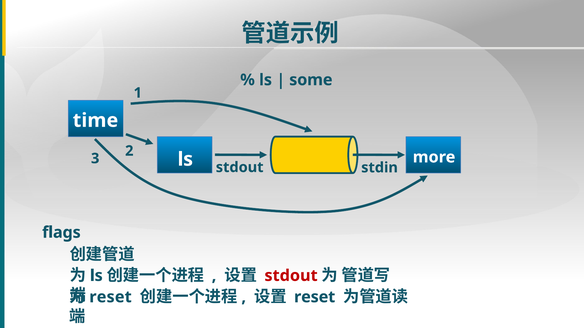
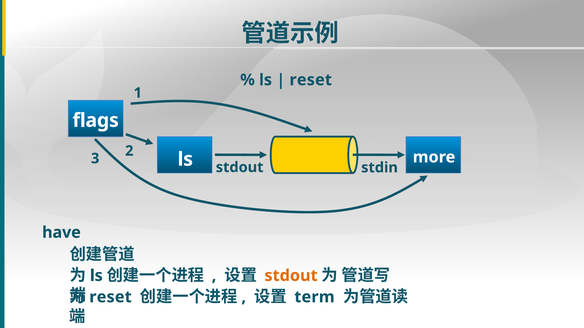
some at (311, 80): some -> reset
time: time -> flags
flags: flags -> have
stdout at (291, 276) colour: red -> orange
reset at (315, 297): reset -> term
